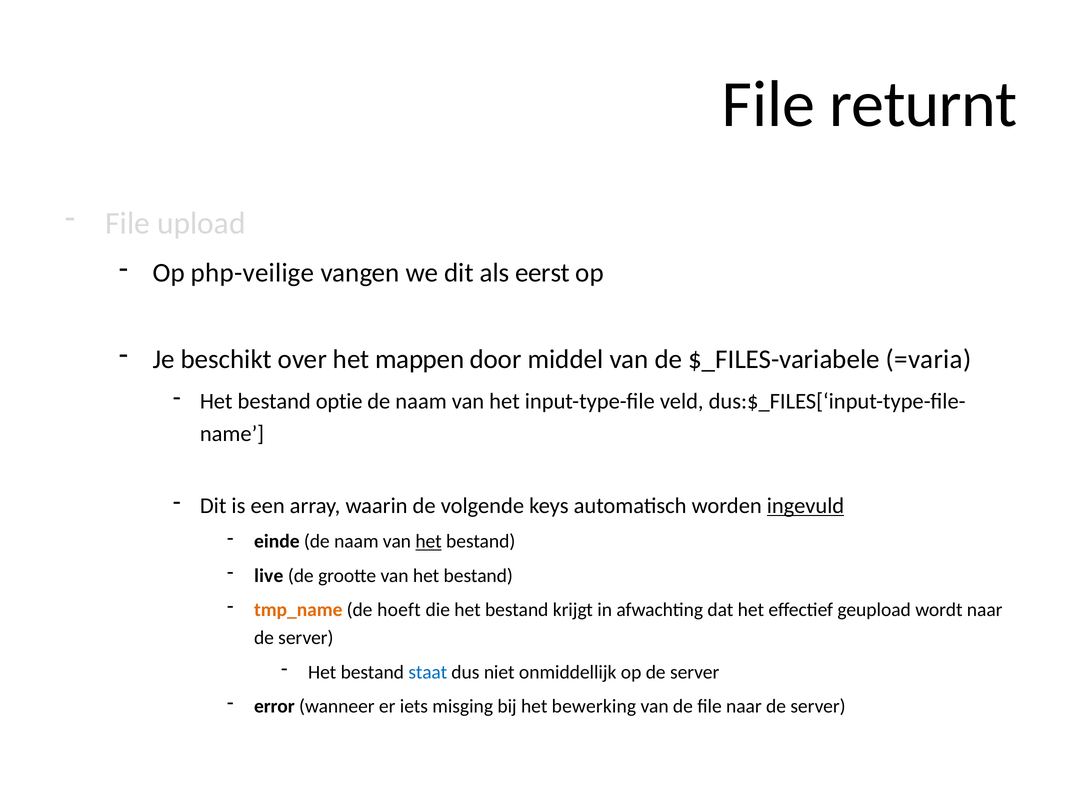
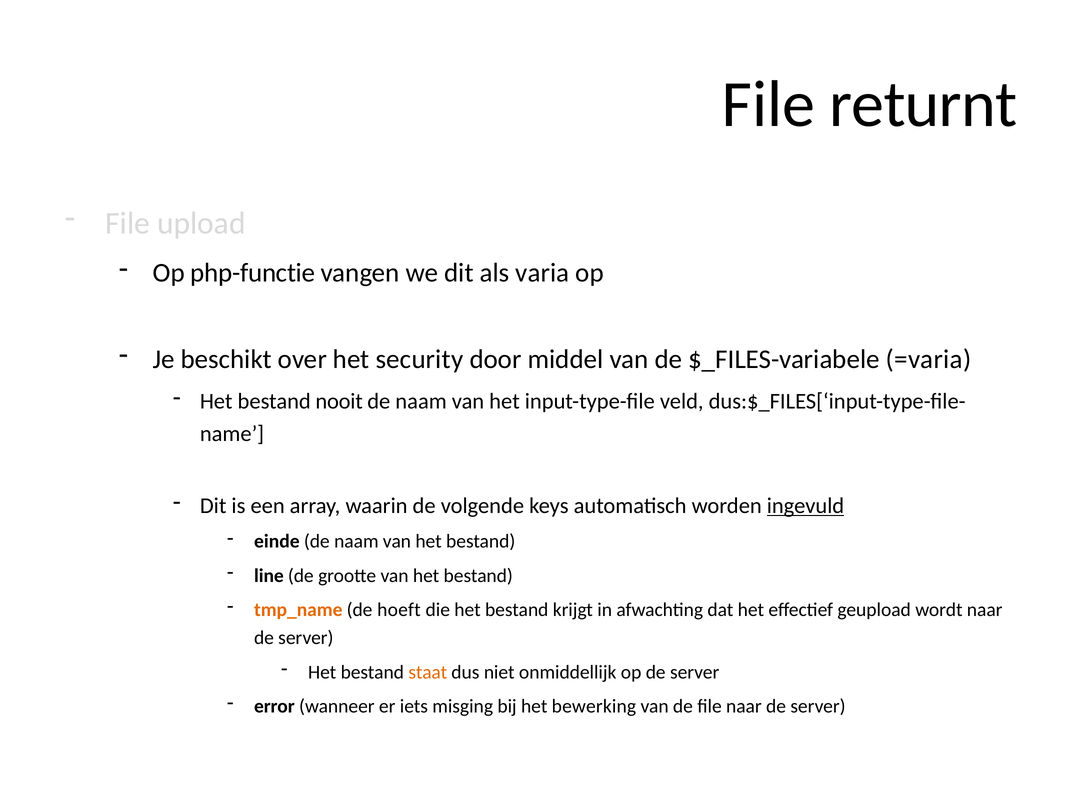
php-veilige: php-veilige -> php-functie
eerst: eerst -> varia
mappen: mappen -> security
optie: optie -> nooit
het at (429, 541) underline: present -> none
live: live -> line
staat colour: blue -> orange
